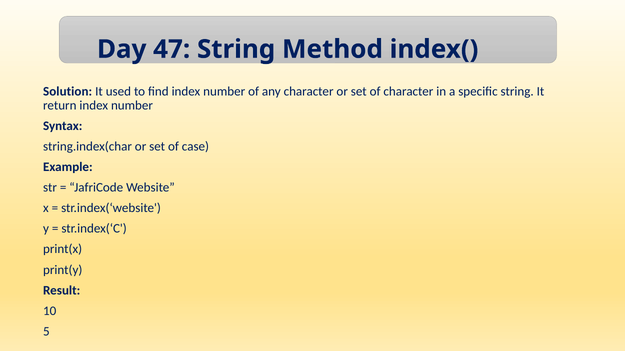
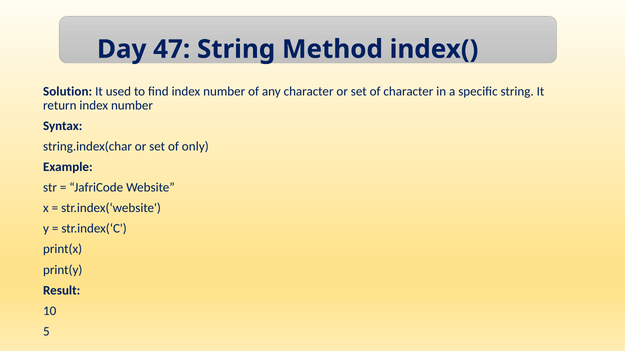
case: case -> only
